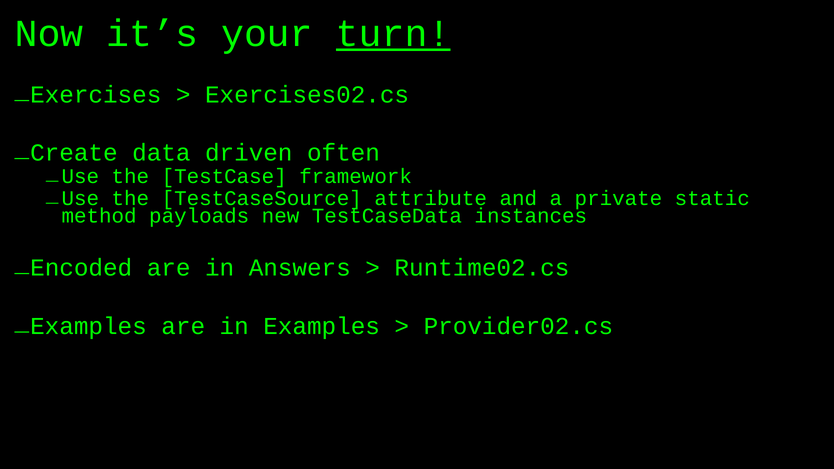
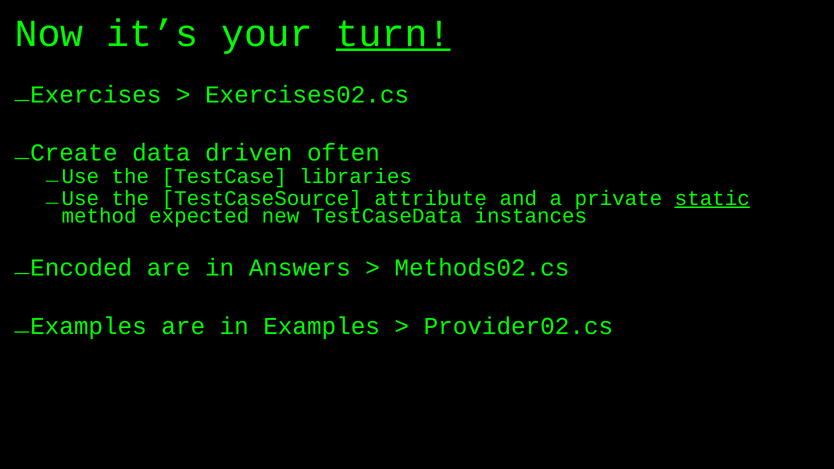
framework: framework -> libraries
static underline: none -> present
payloads: payloads -> expected
Runtime02.cs: Runtime02.cs -> Methods02.cs
